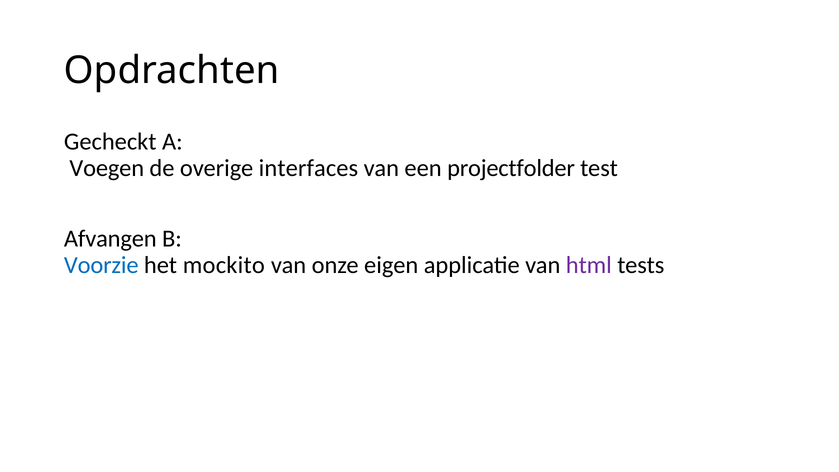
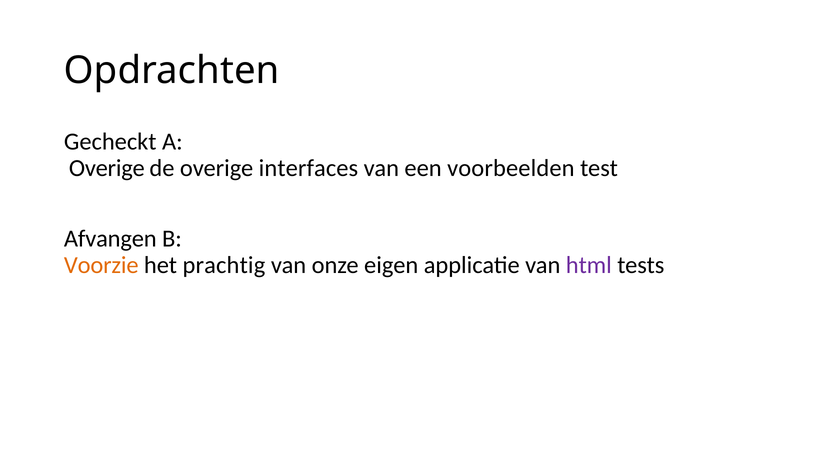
Voegen at (107, 168): Voegen -> Overige
projectfolder: projectfolder -> voorbeelden
Voorzie colour: blue -> orange
mockito: mockito -> prachtig
